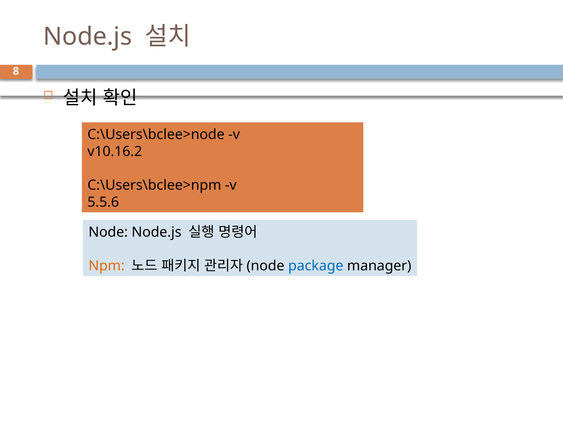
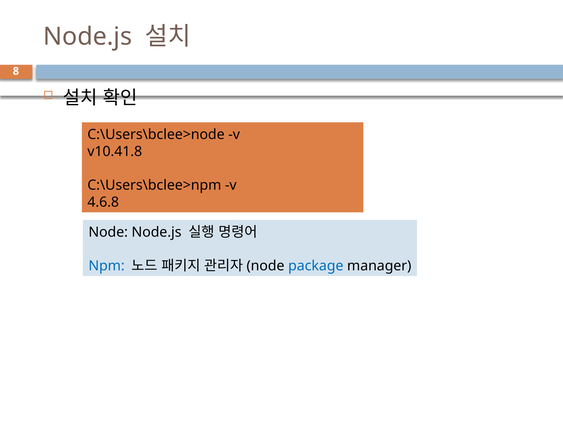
v10.16.2: v10.16.2 -> v10.41.8
5.5.6: 5.5.6 -> 4.6.8
Npm colour: orange -> blue
